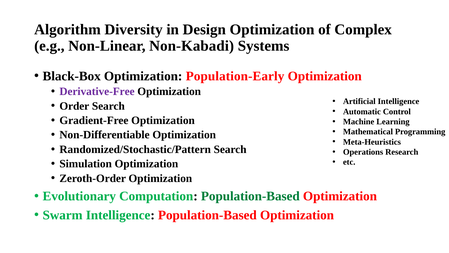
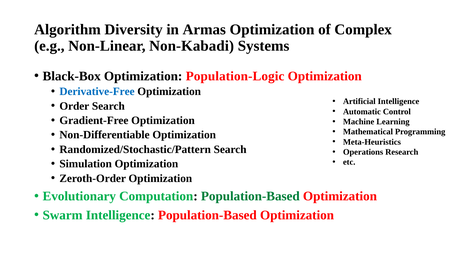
Design: Design -> Armas
Population-Early: Population-Early -> Population-Logic
Derivative-Free colour: purple -> blue
